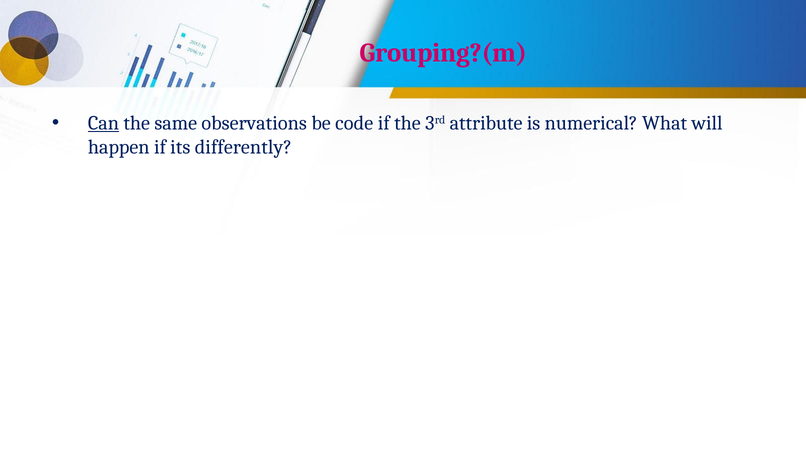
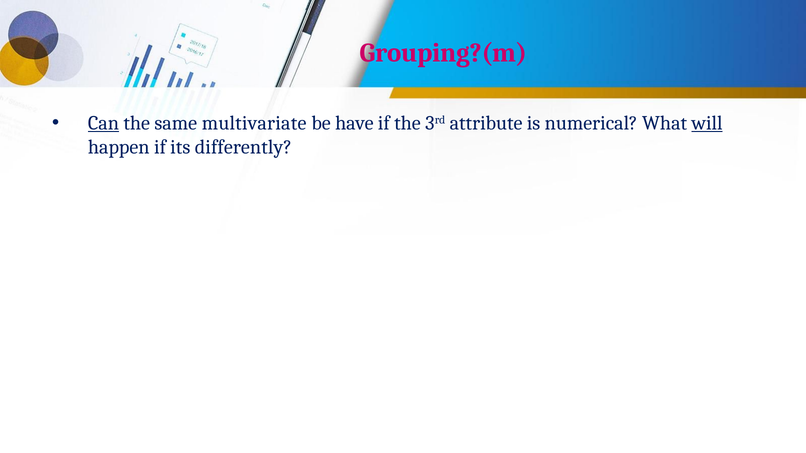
observations: observations -> multivariate
code: code -> have
will underline: none -> present
